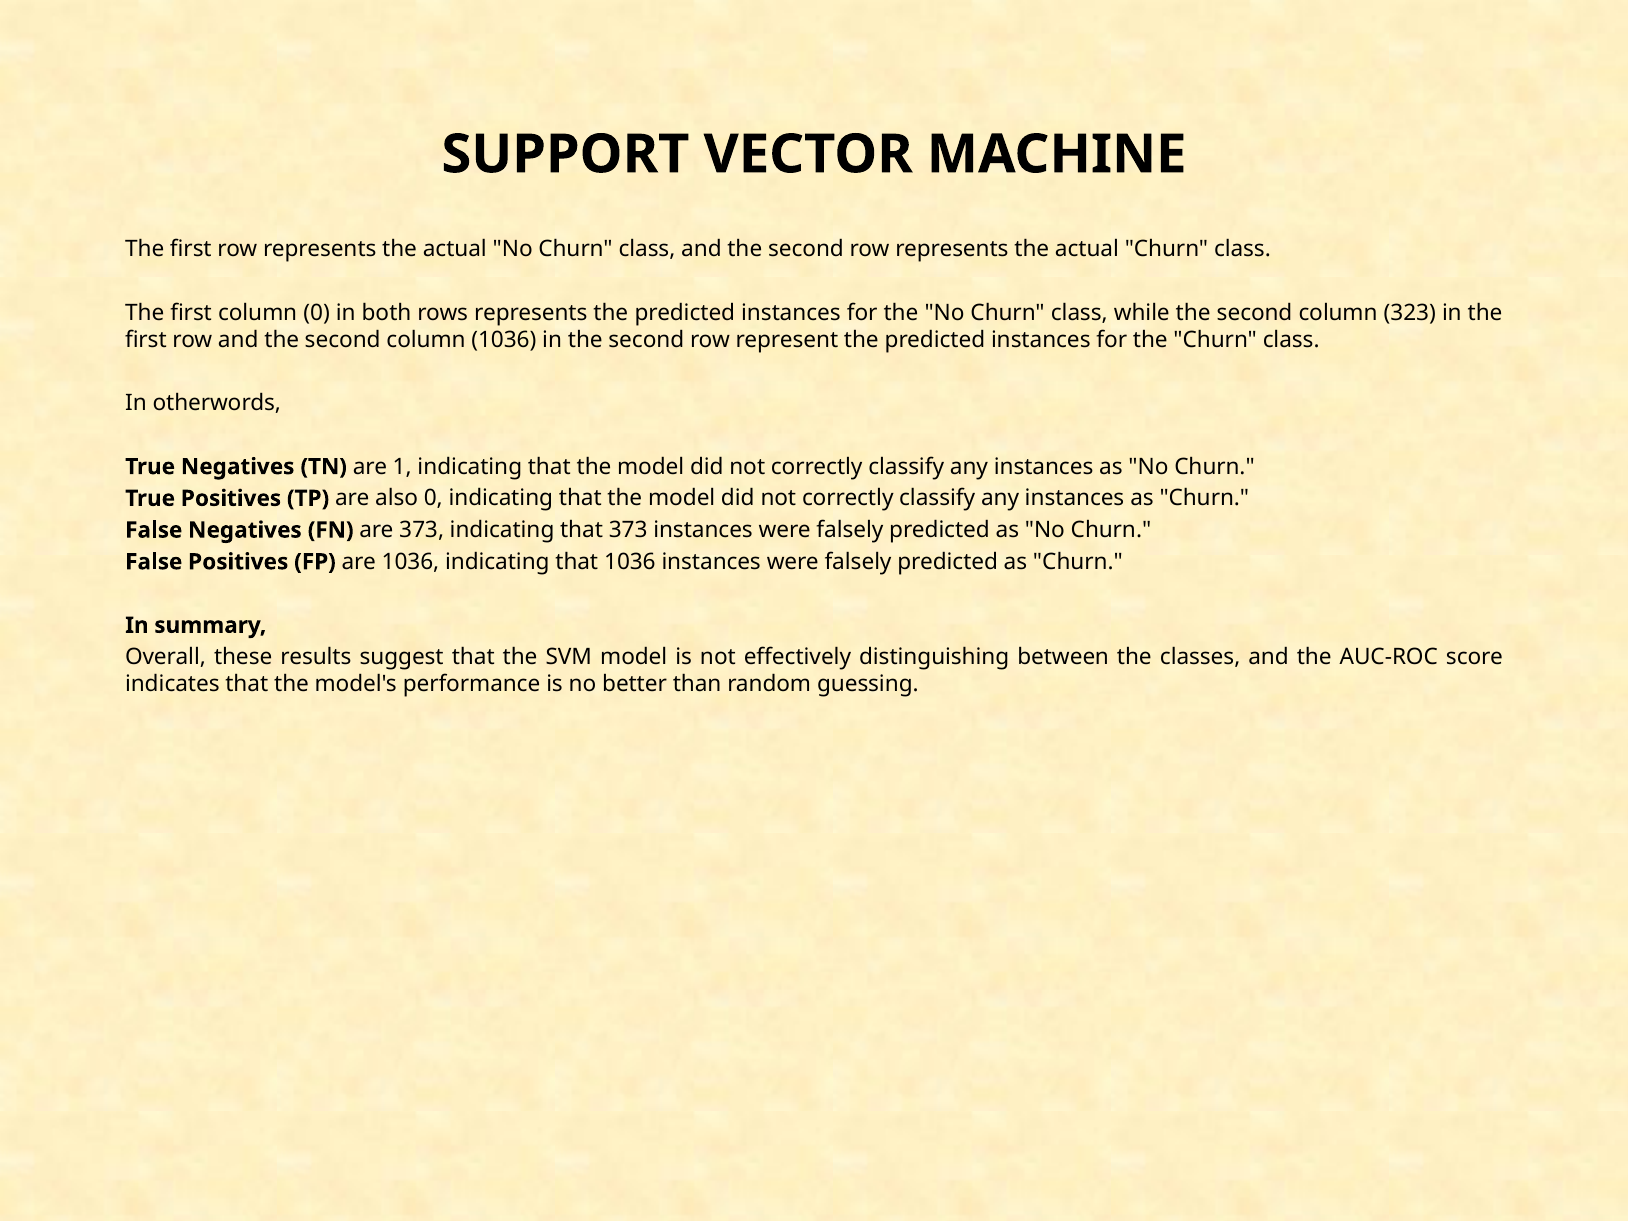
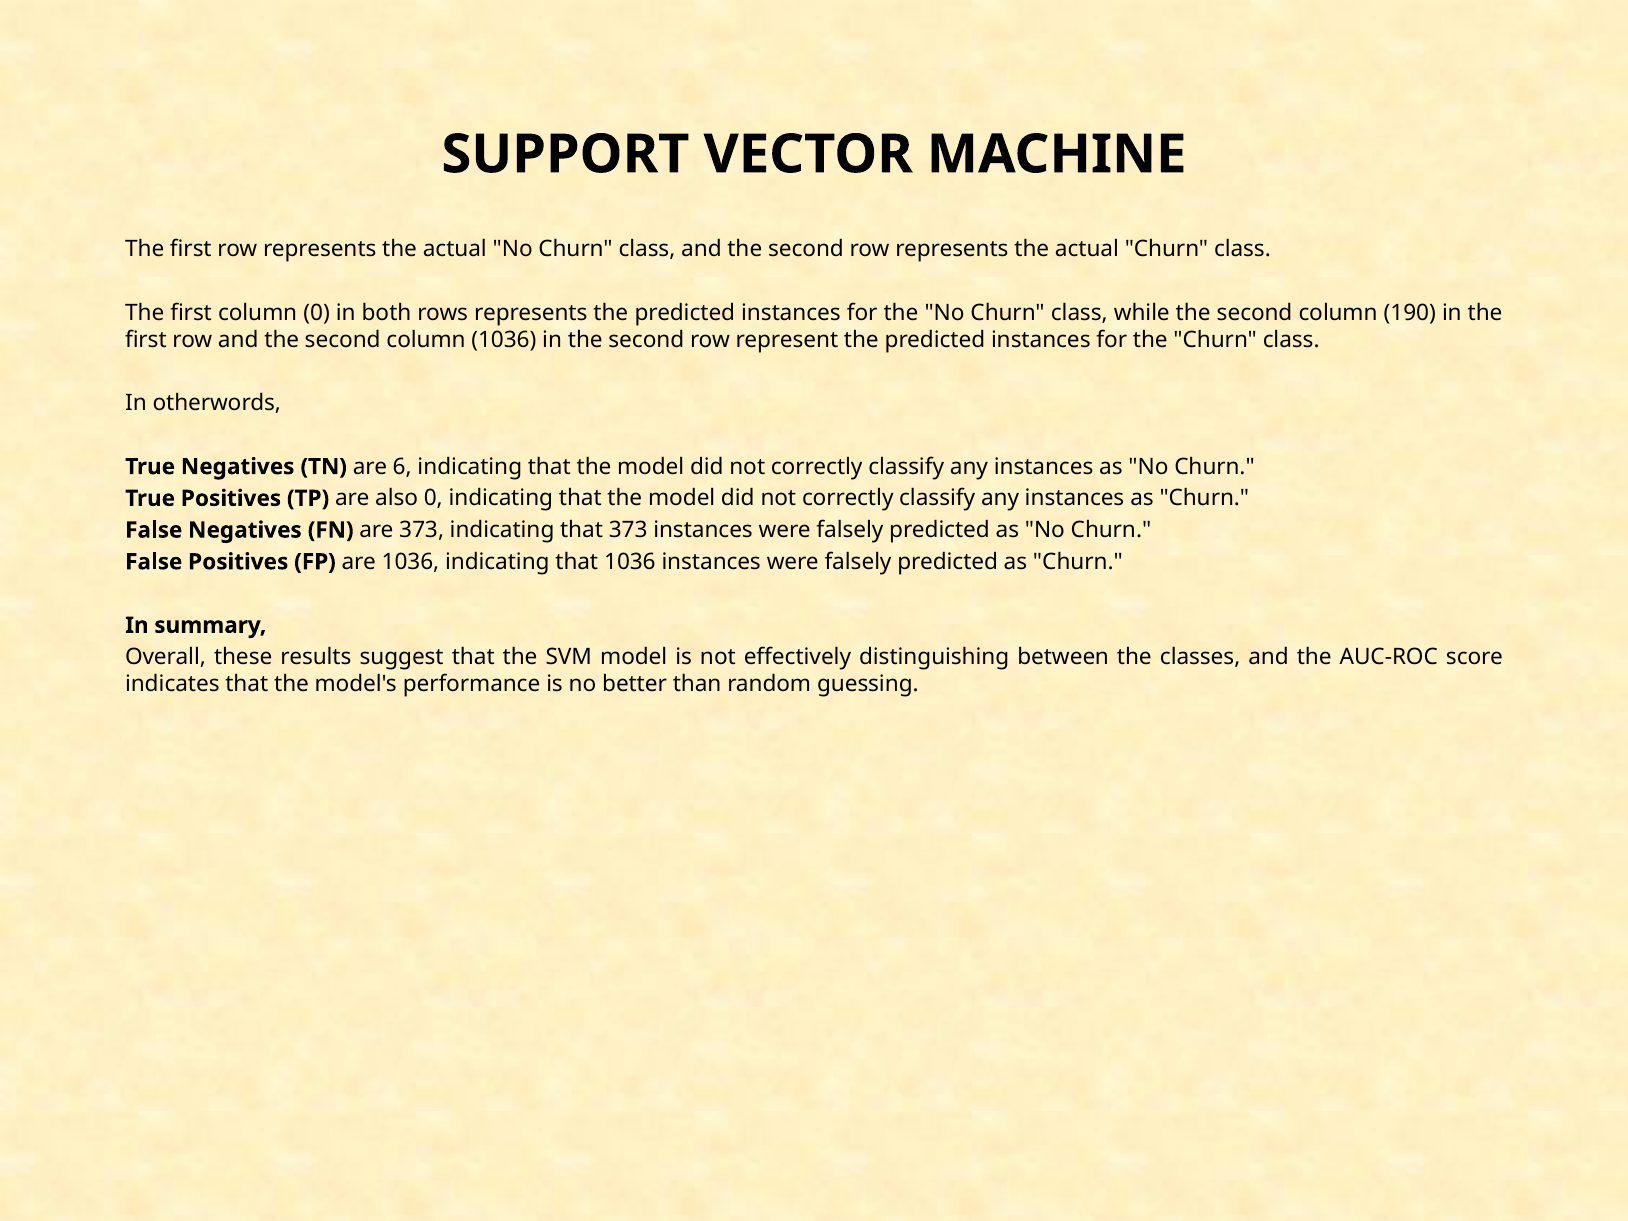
323: 323 -> 190
1: 1 -> 6
